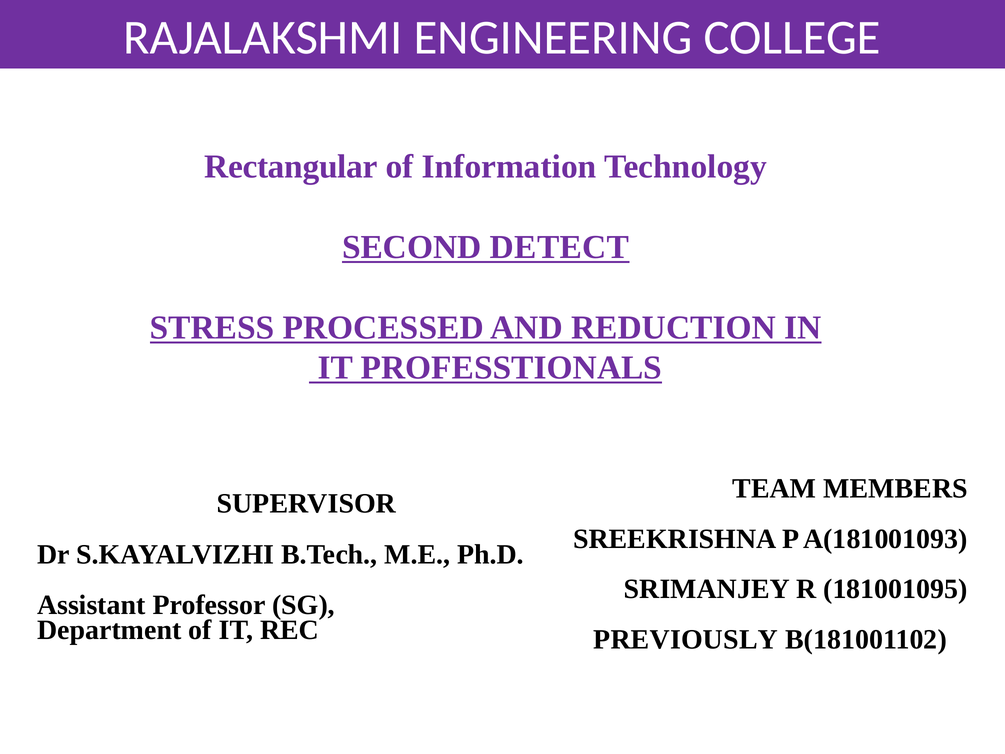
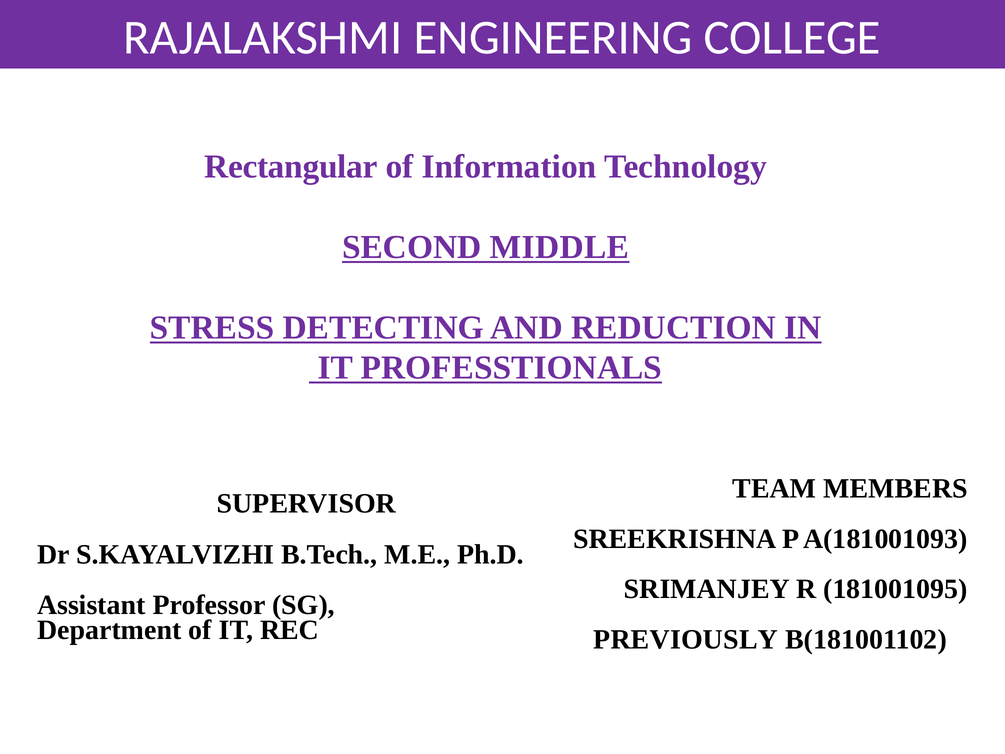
DETECT: DETECT -> MIDDLE
PROCESSED: PROCESSED -> DETECTING
